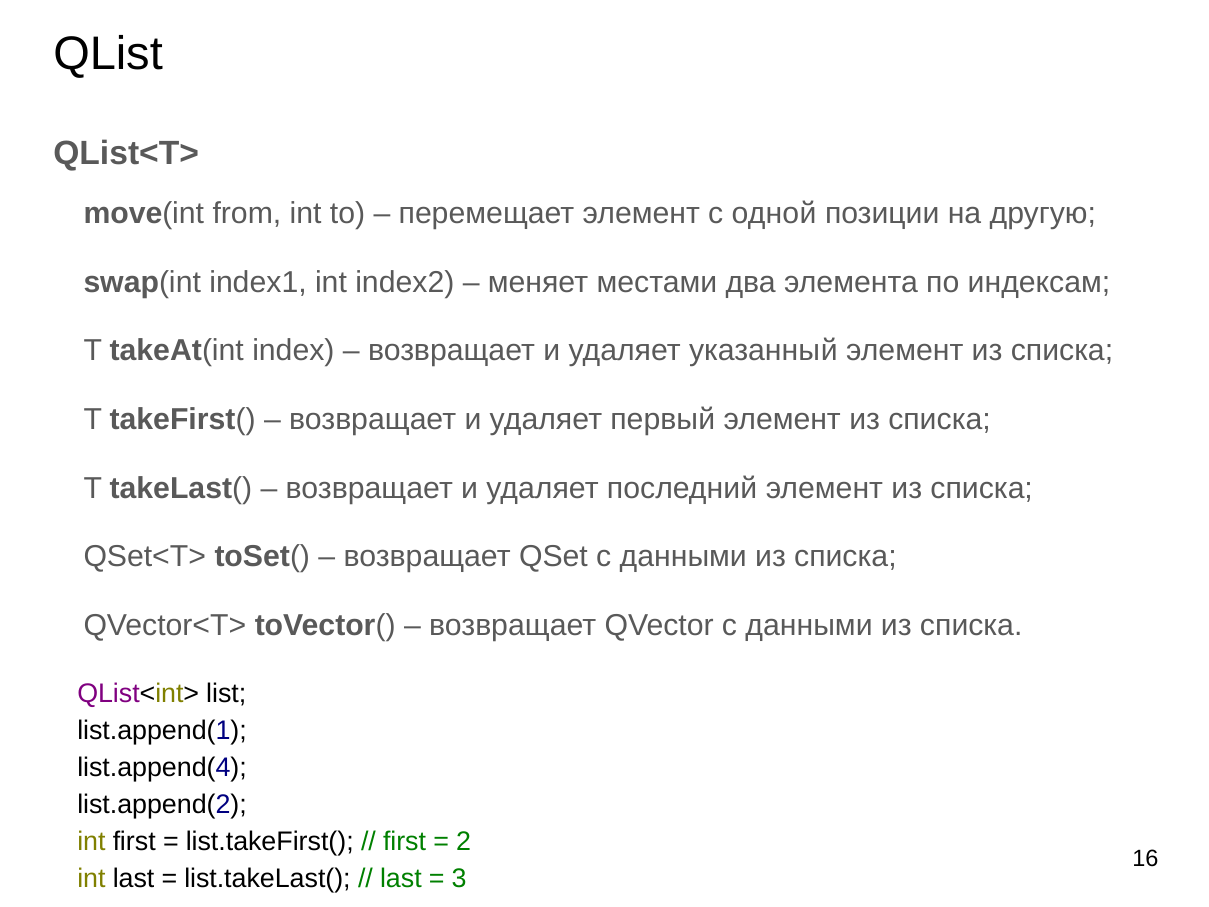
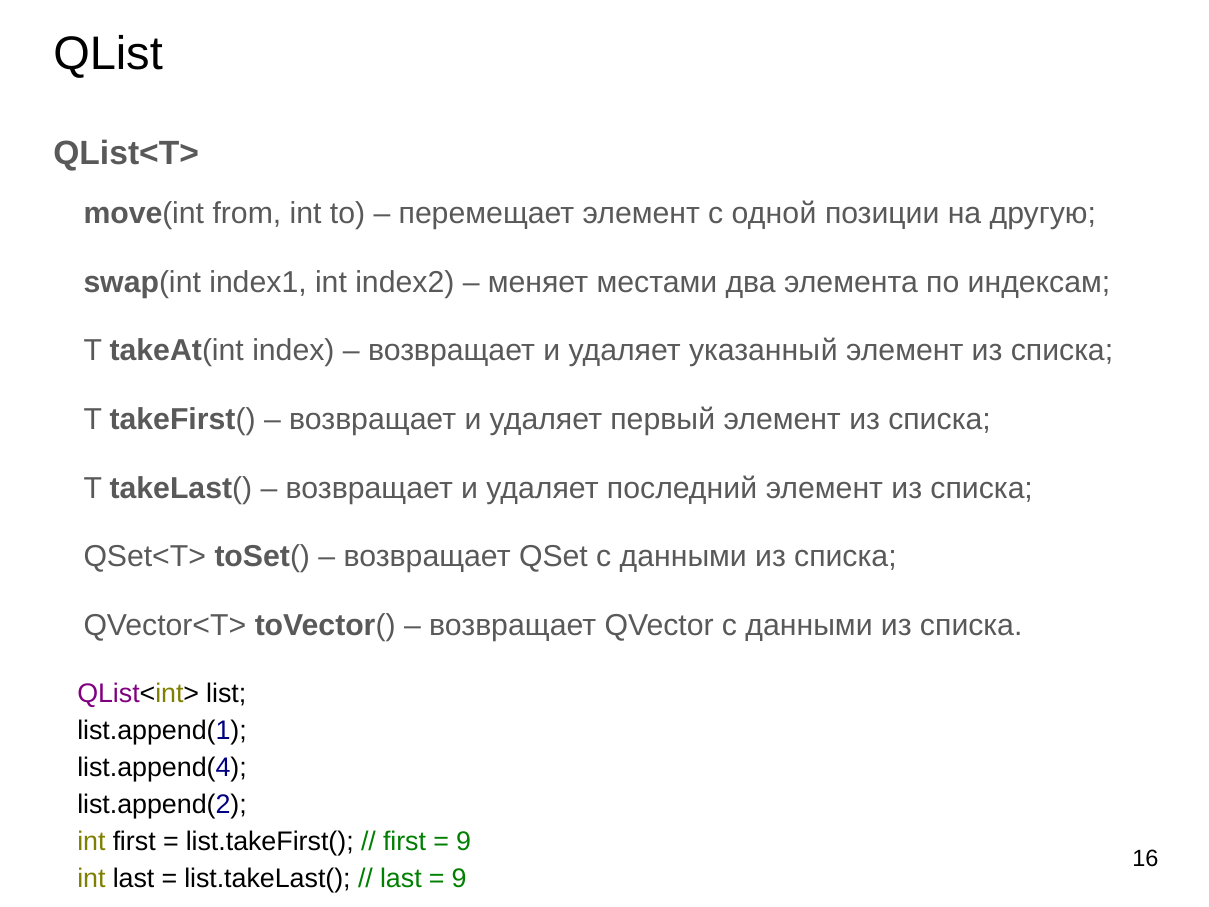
2 at (464, 841): 2 -> 9
3 at (459, 878): 3 -> 9
